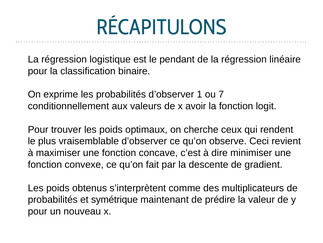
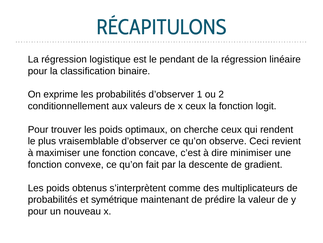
7: 7 -> 2
x avoir: avoir -> ceux
